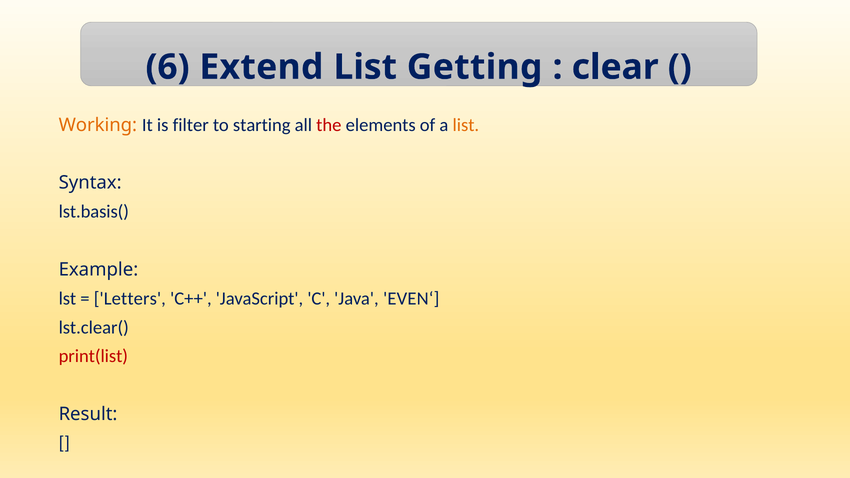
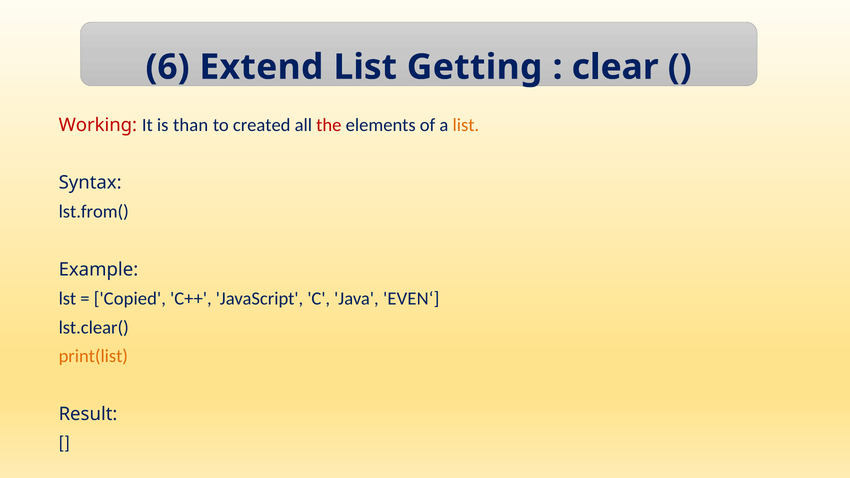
Working colour: orange -> red
filter: filter -> than
starting: starting -> created
lst.basis(: lst.basis( -> lst.from(
Letters: Letters -> Copied
print(list colour: red -> orange
